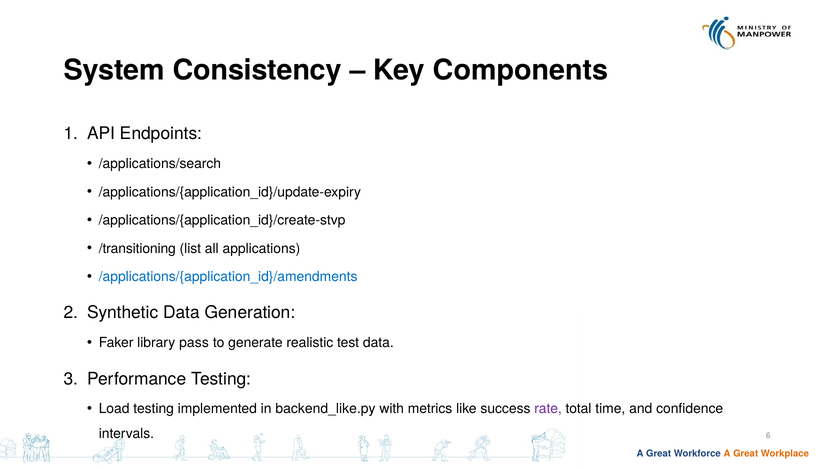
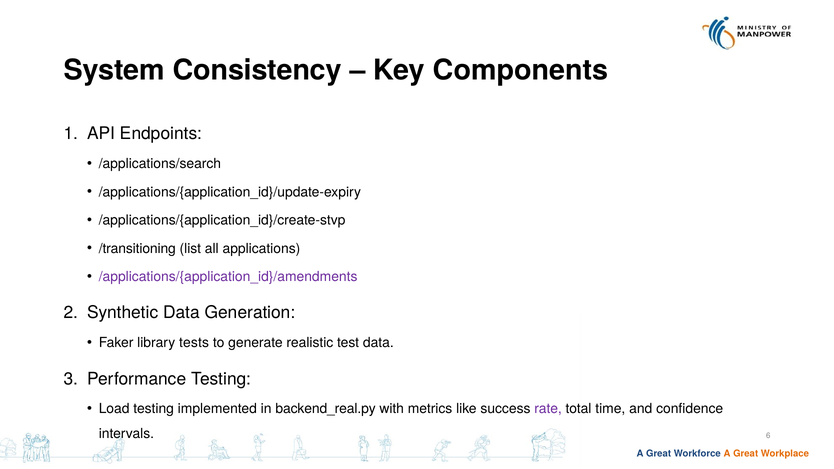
/applications/{application_id}/amendments colour: blue -> purple
pass: pass -> tests
backend_like.py: backend_like.py -> backend_real.py
